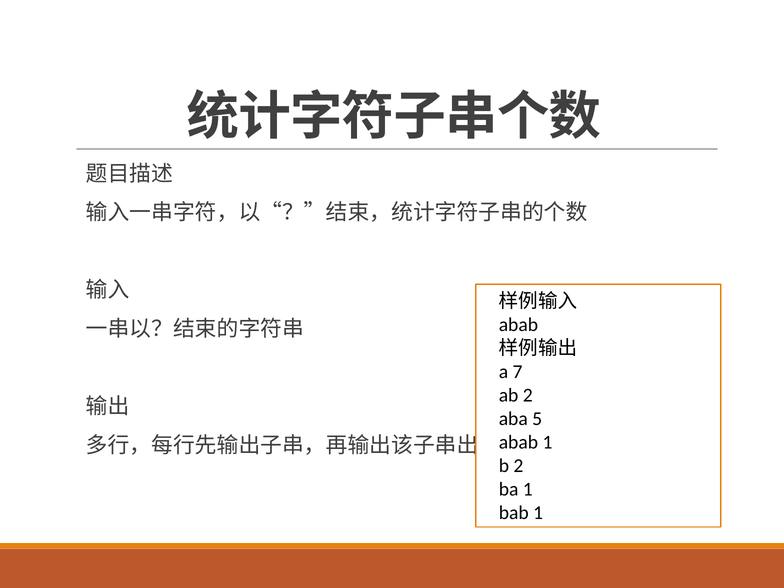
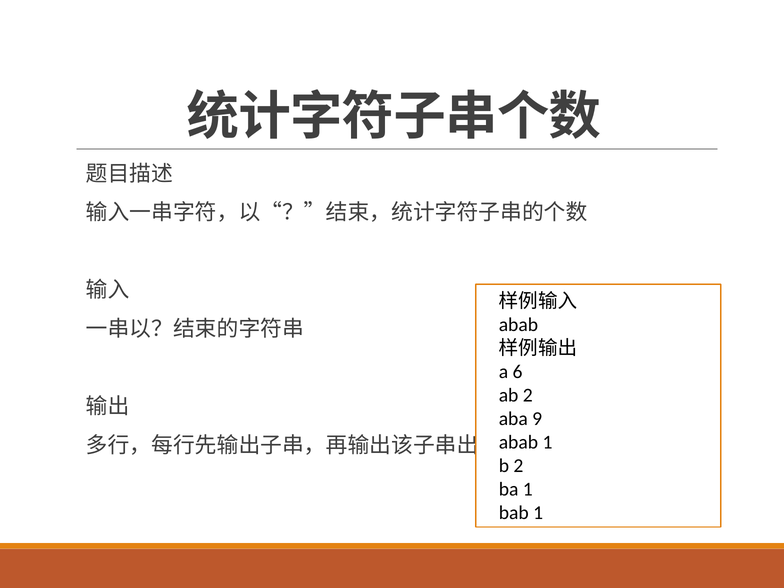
7: 7 -> 6
5: 5 -> 9
